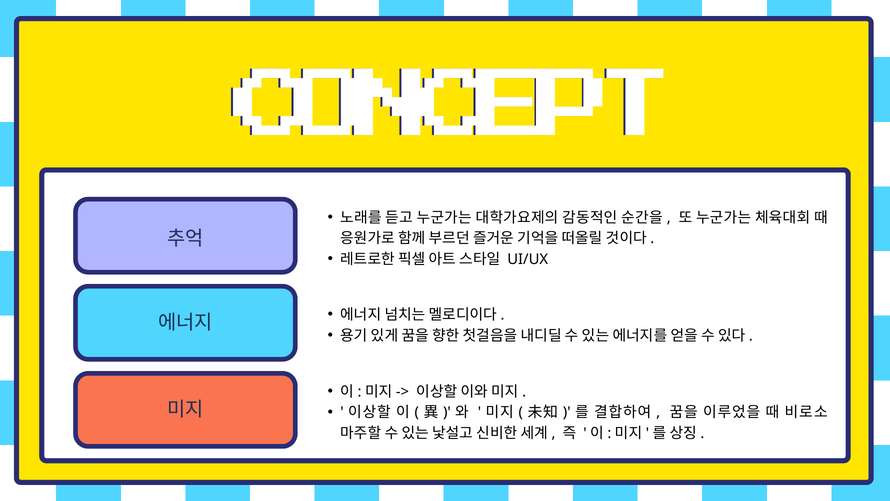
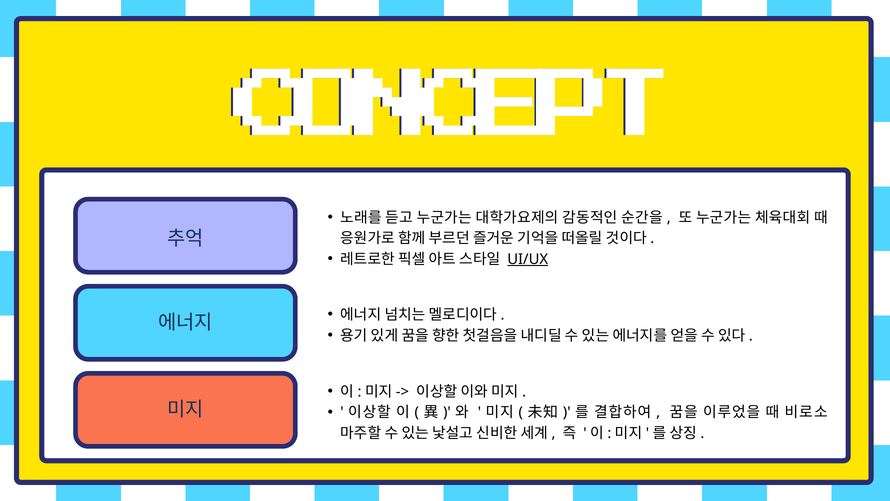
UI/UX underline: none -> present
